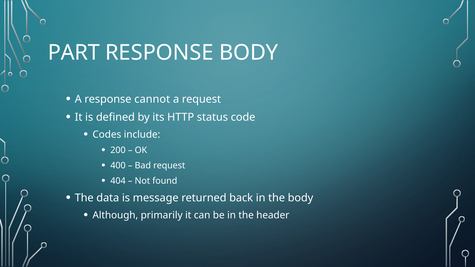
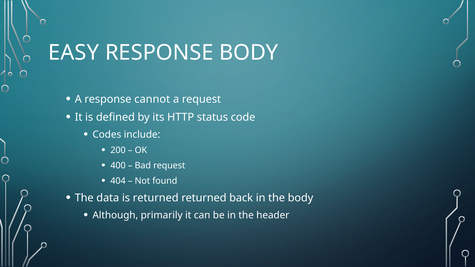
PART: PART -> EASY
is message: message -> returned
